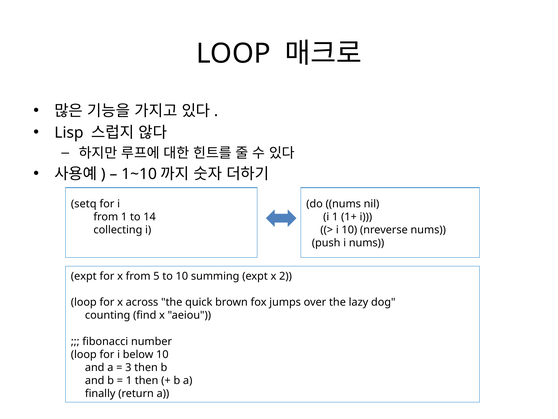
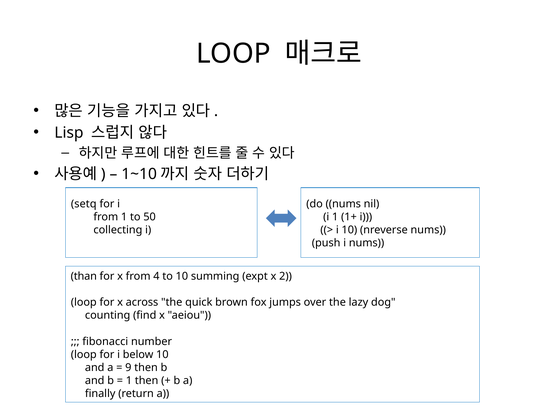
14: 14 -> 50
expt at (84, 276): expt -> than
5: 5 -> 4
3: 3 -> 9
